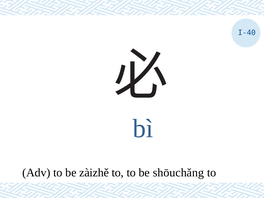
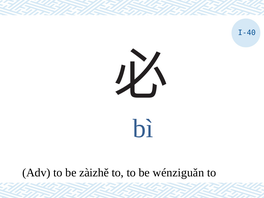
shōuchǎng: shōuchǎng -> wénziguǎn
